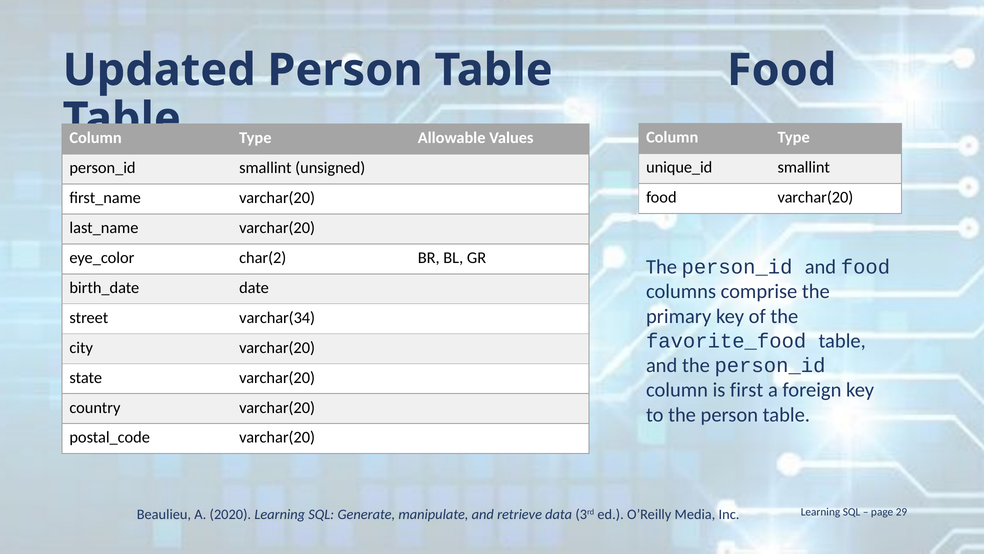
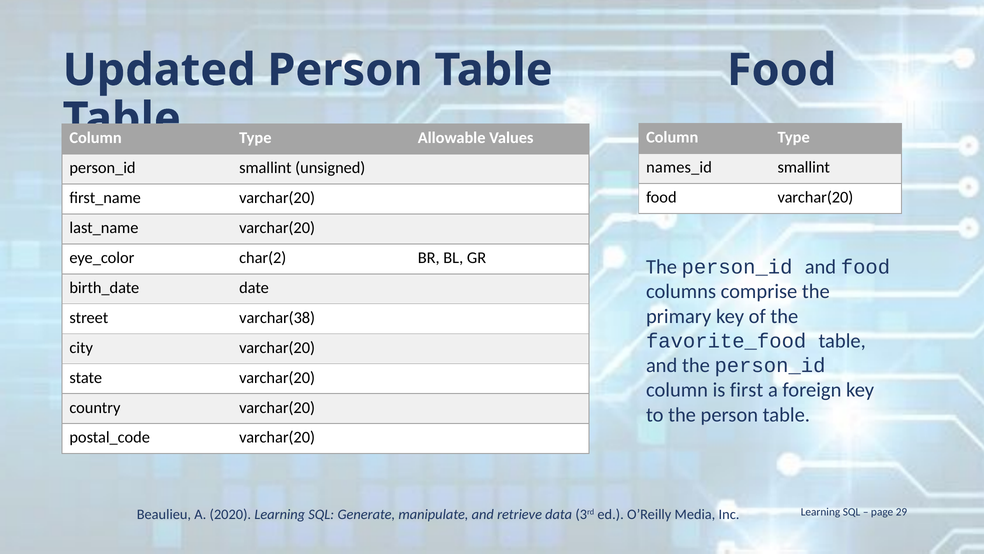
unique_id: unique_id -> names_id
varchar(34: varchar(34 -> varchar(38
